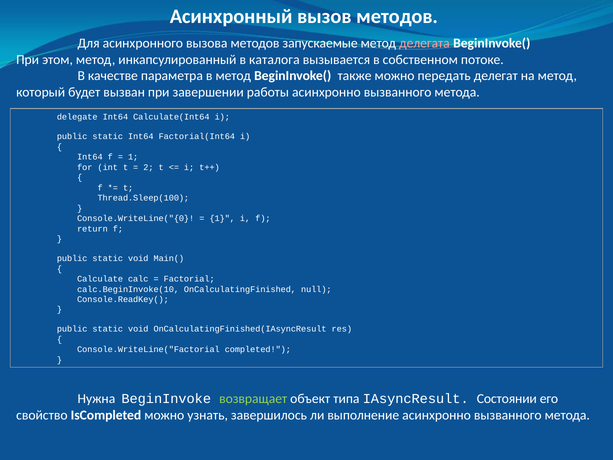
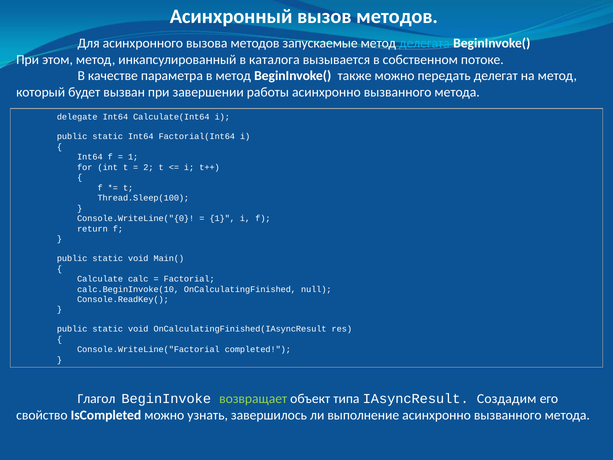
делегата colour: pink -> light blue
Нужна: Нужна -> Глагол
Состоянии: Состоянии -> Создадим
